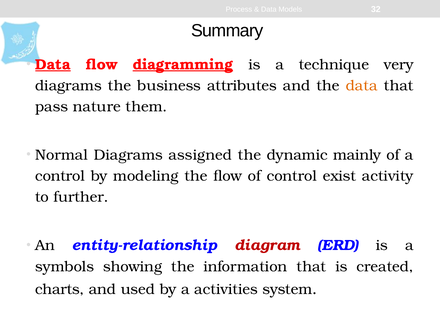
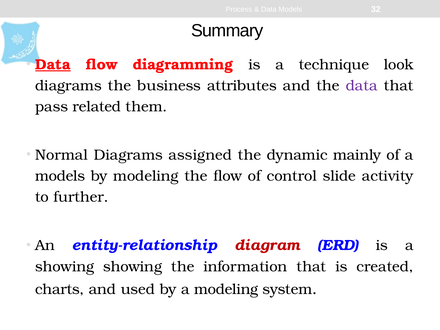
diagramming underline: present -> none
very: very -> look
data at (362, 86) colour: orange -> purple
nature: nature -> related
control at (60, 176): control -> models
exist: exist -> slide
symbols at (65, 267): symbols -> showing
a activities: activities -> modeling
